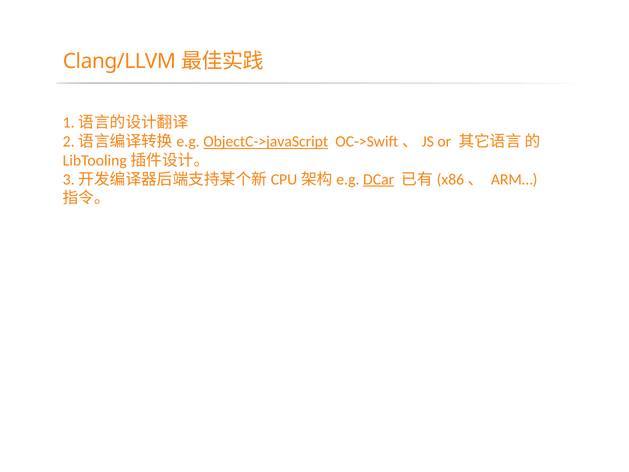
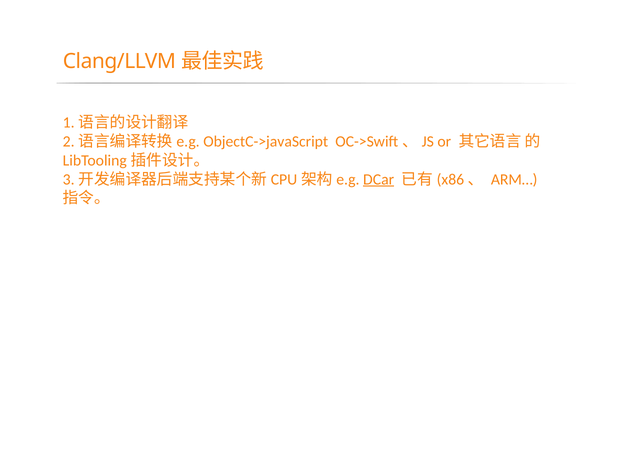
ObjectC->javaScript underline: present -> none
